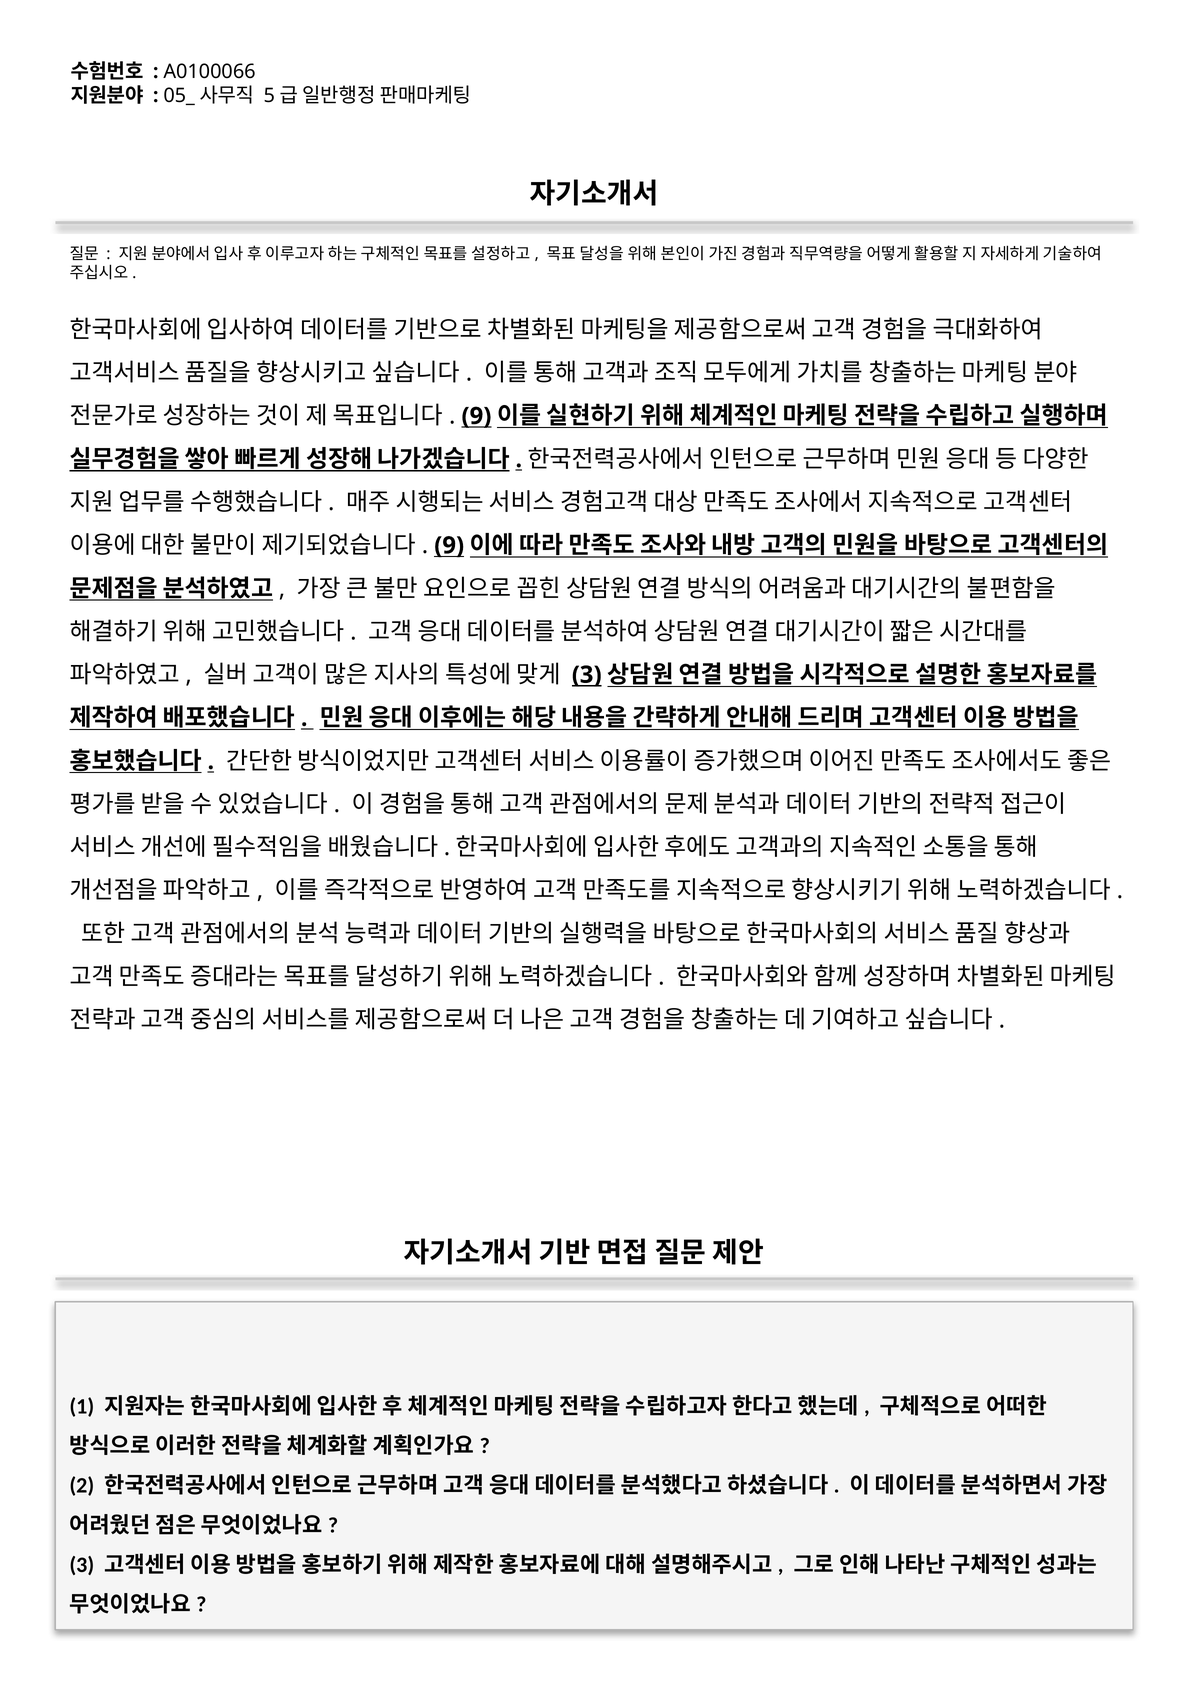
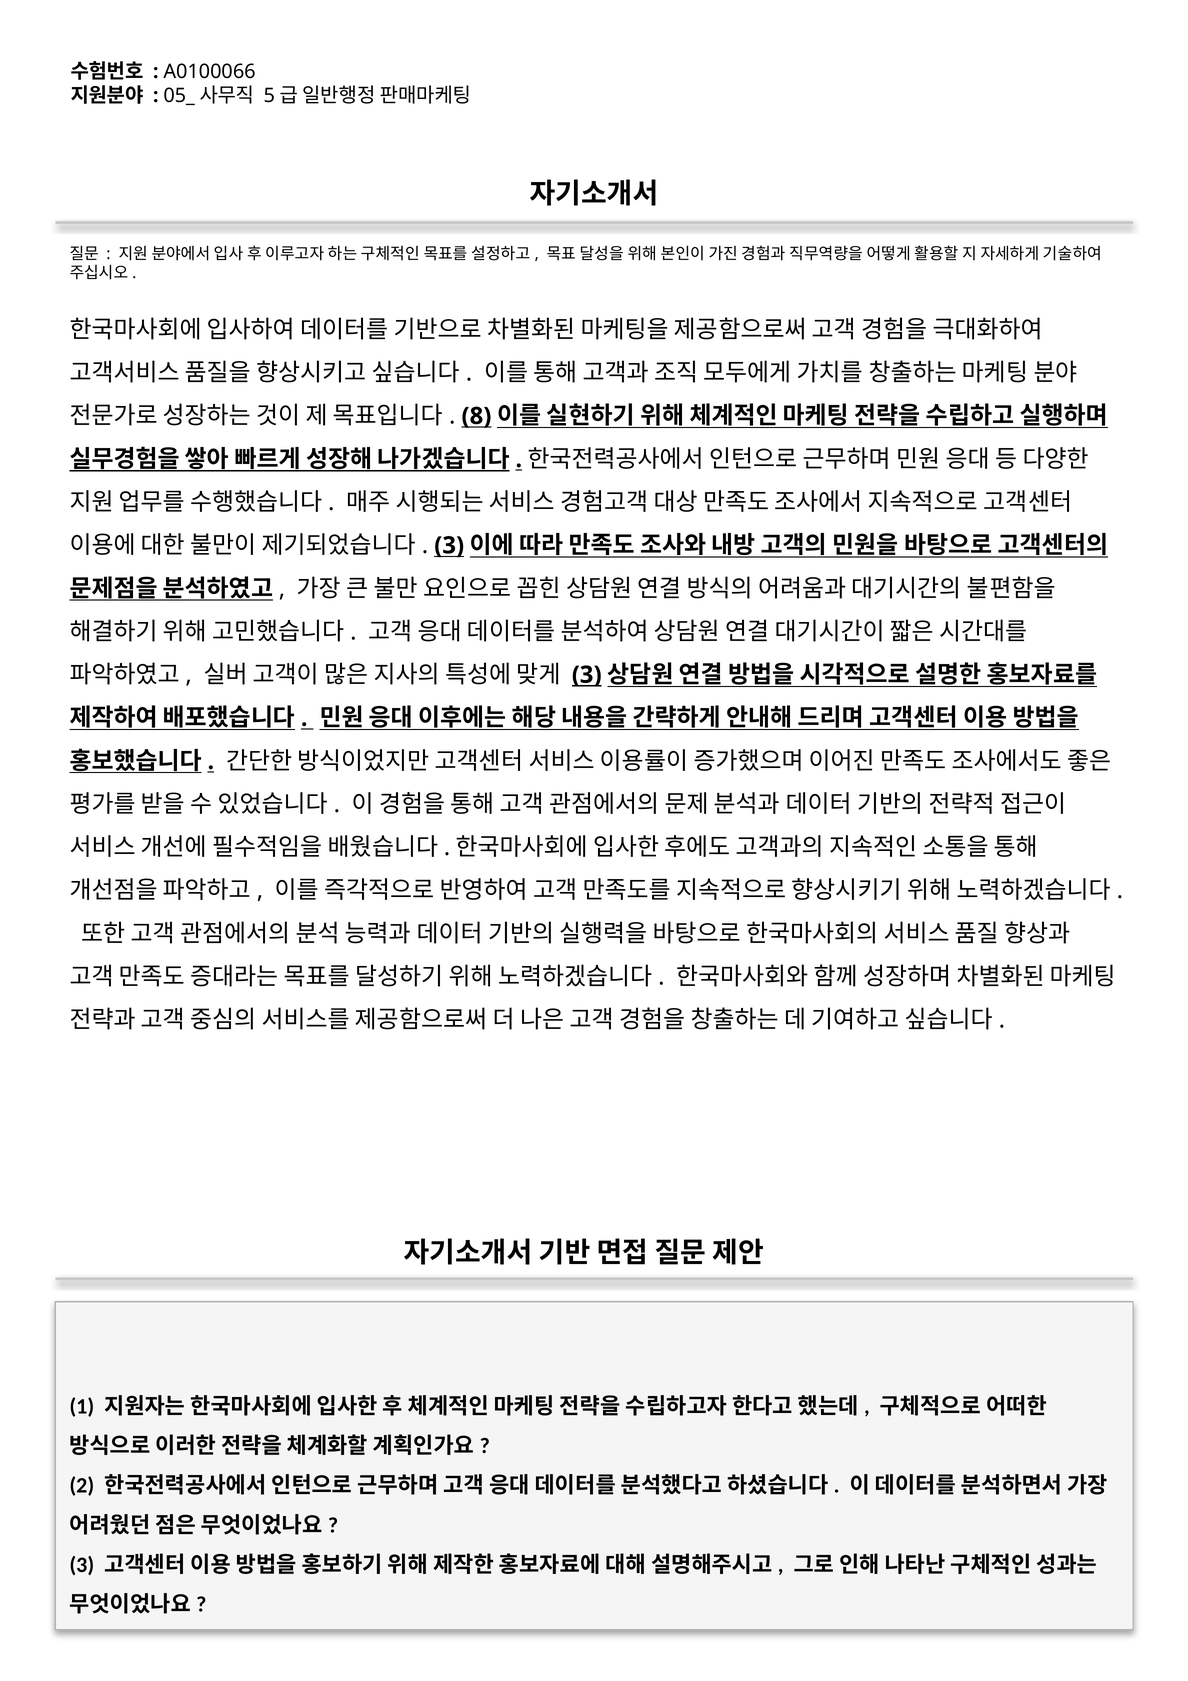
9 at (476, 416): 9 -> 8
9 at (449, 545): 9 -> 3
